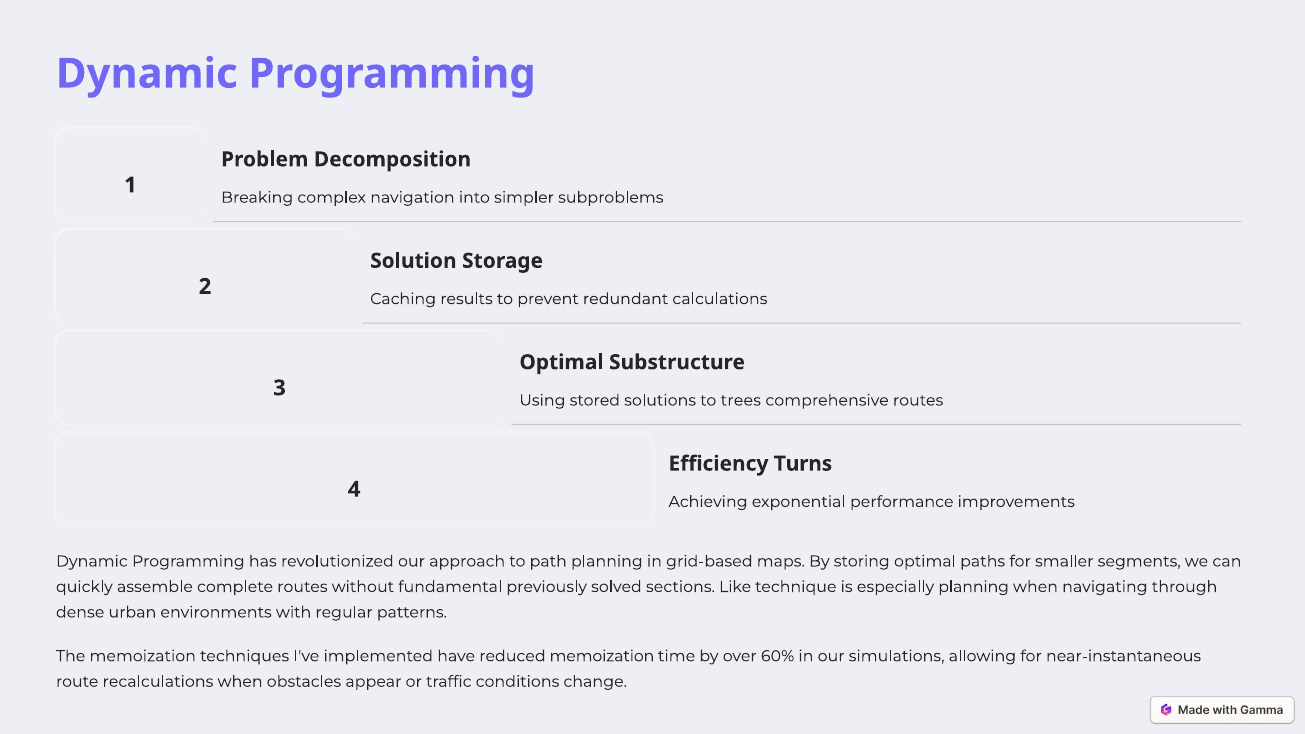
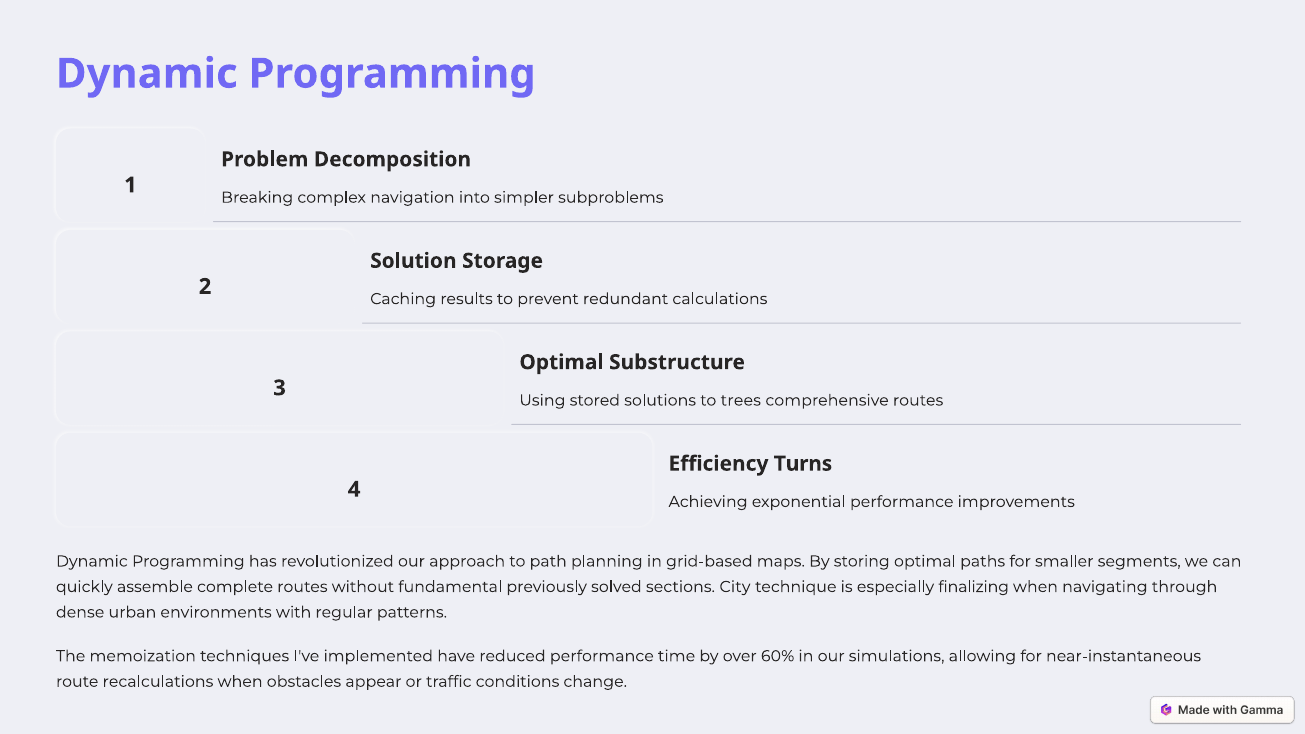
Like: Like -> City
especially planning: planning -> finalizing
reduced memoization: memoization -> performance
